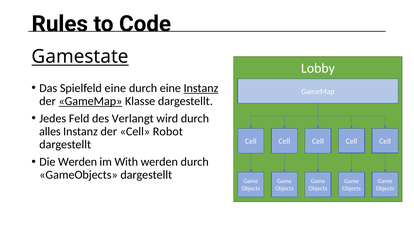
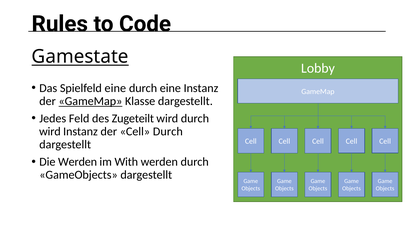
Instanz at (201, 88) underline: present -> none
Verlangt: Verlangt -> Zugeteilt
alles at (50, 131): alles -> wird
Cell Robot: Robot -> Durch
